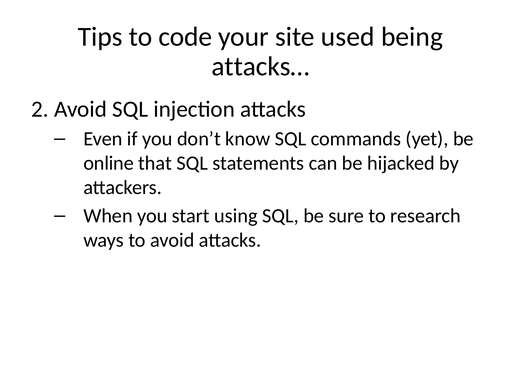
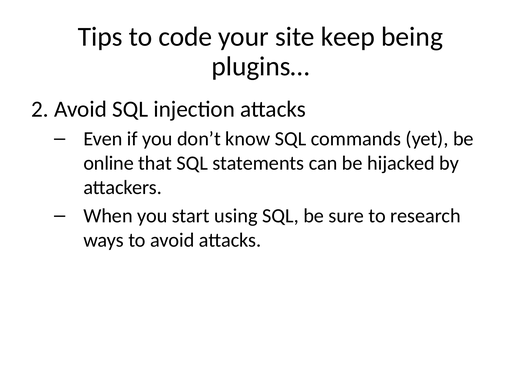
used: used -> keep
attacks…: attacks… -> plugins…
